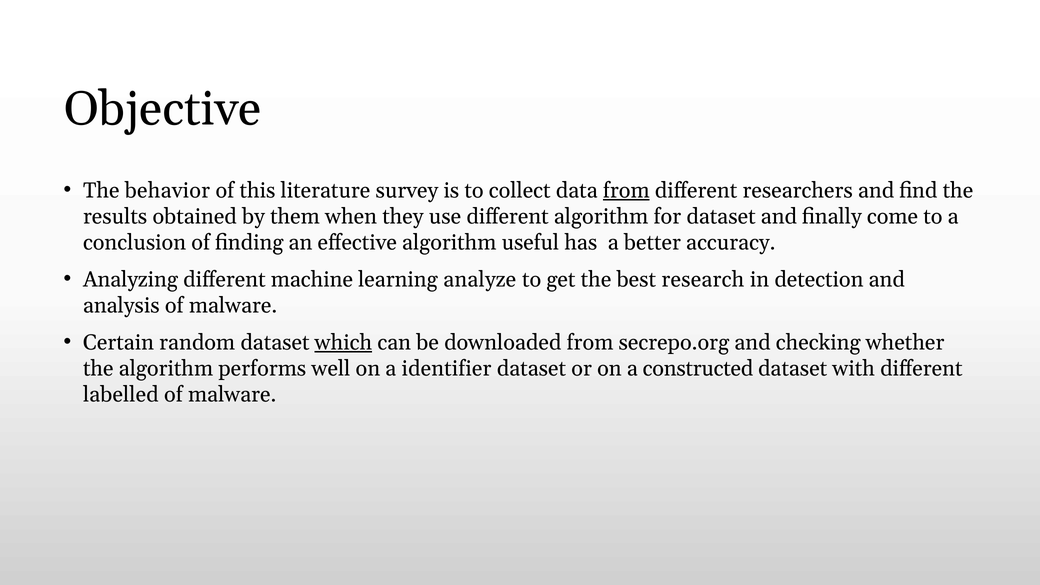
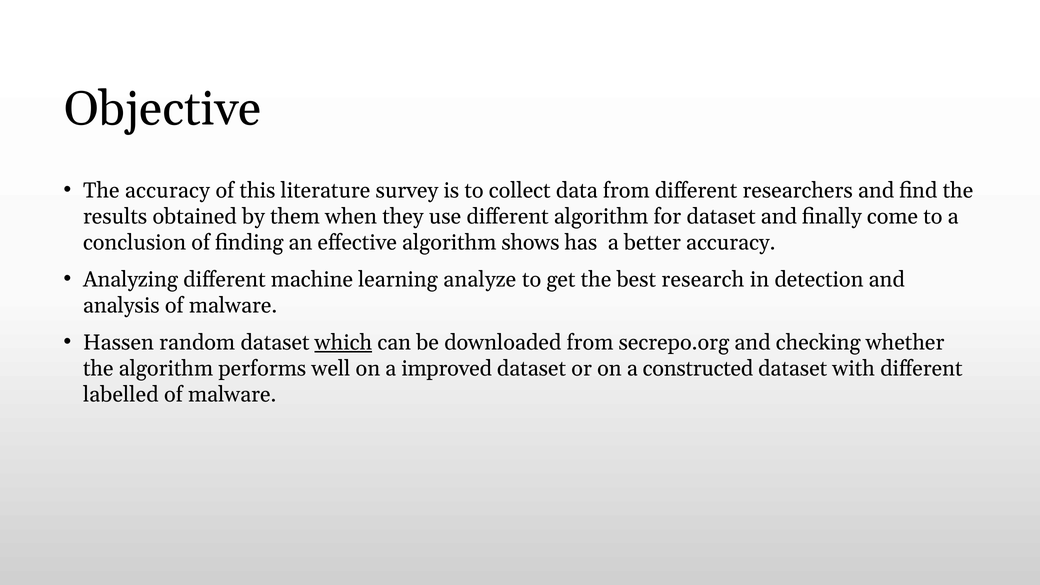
The behavior: behavior -> accuracy
from at (626, 190) underline: present -> none
useful: useful -> shows
Certain: Certain -> Hassen
identifier: identifier -> improved
